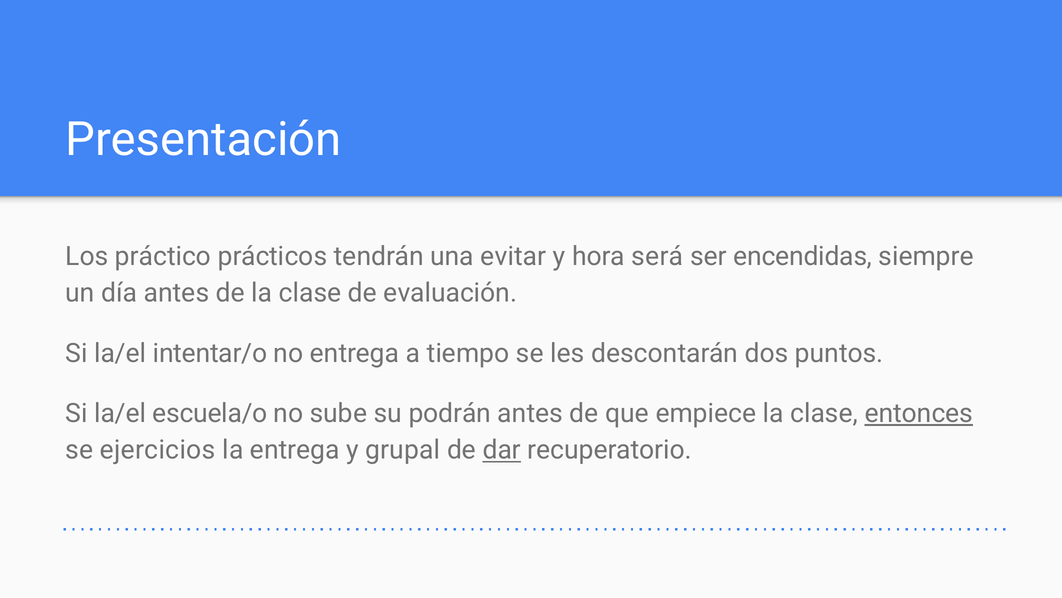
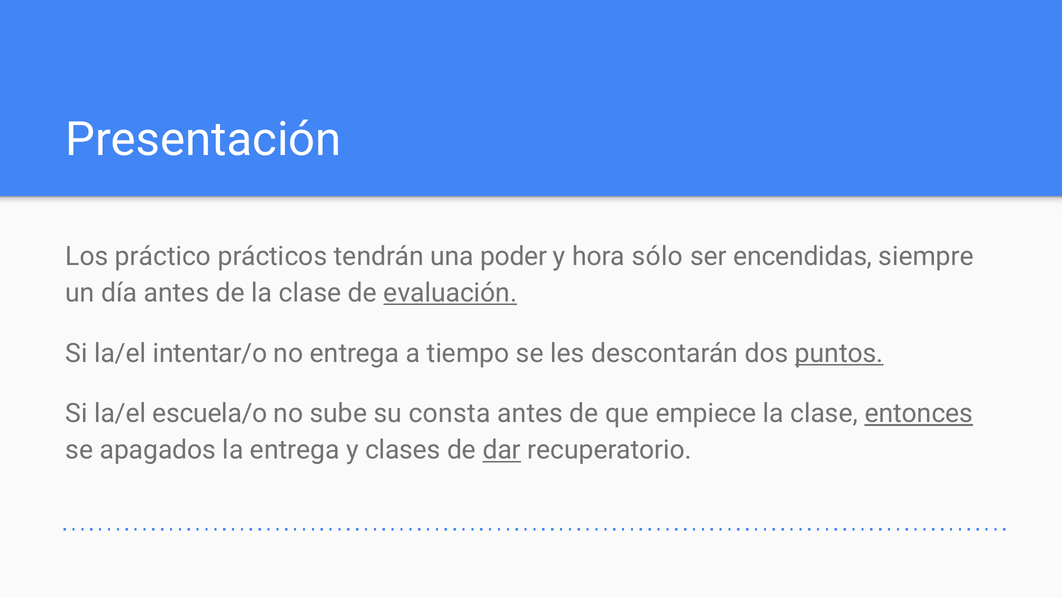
evitar: evitar -> poder
será: será -> sólo
evaluación underline: none -> present
puntos underline: none -> present
podrán: podrán -> consta
ejercicios: ejercicios -> apagados
grupal: grupal -> clases
